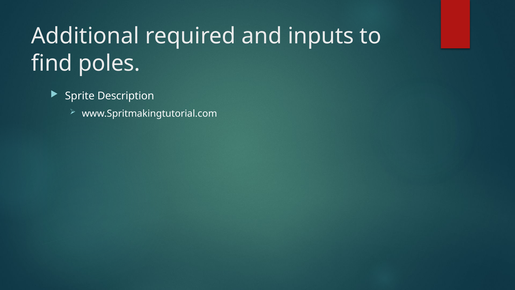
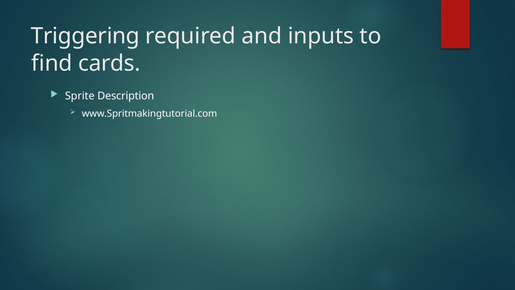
Additional: Additional -> Triggering
poles: poles -> cards
